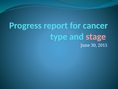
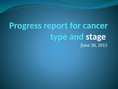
stage colour: pink -> white
